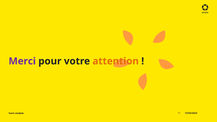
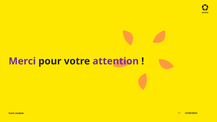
attention colour: orange -> purple
